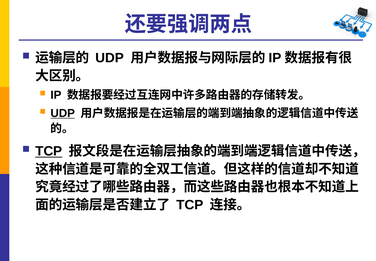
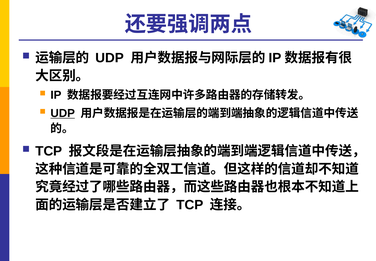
TCP at (49, 151) underline: present -> none
